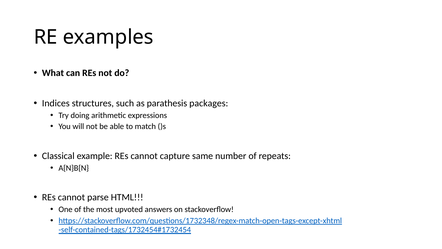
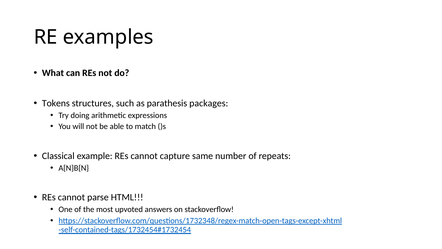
Indices: Indices -> Tokens
